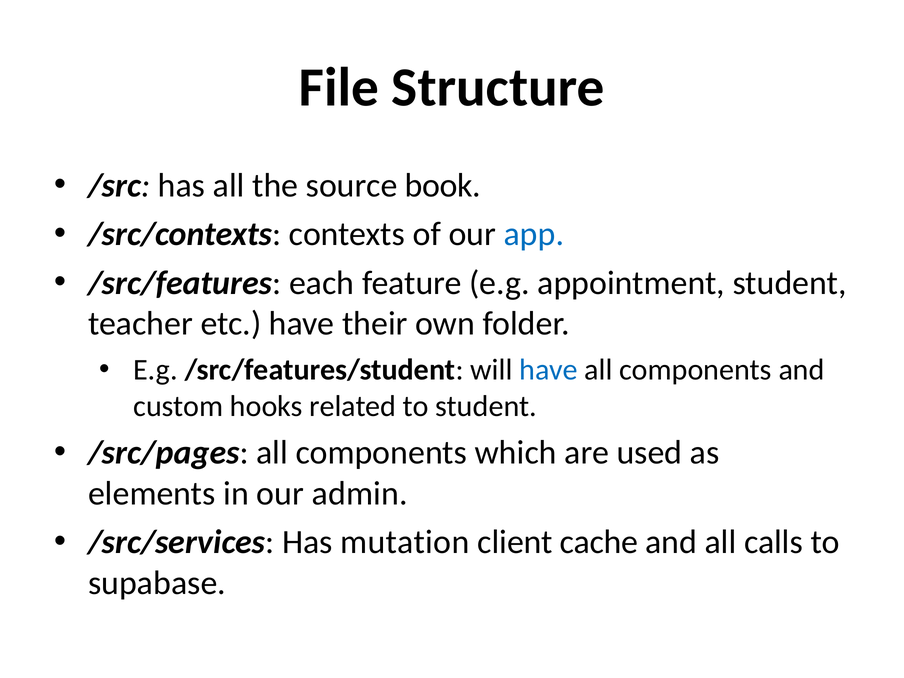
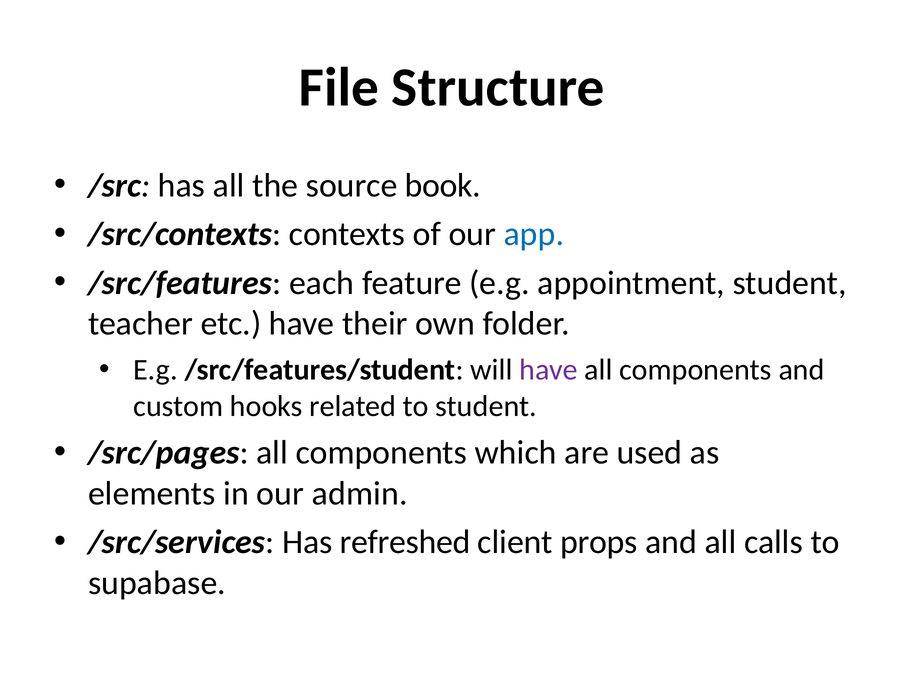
have at (549, 370) colour: blue -> purple
mutation: mutation -> refreshed
cache: cache -> props
